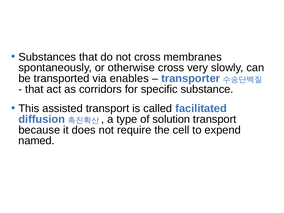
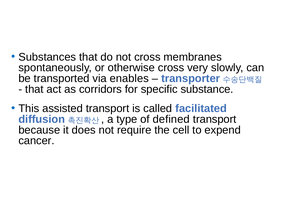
solution: solution -> defined
named: named -> cancer
